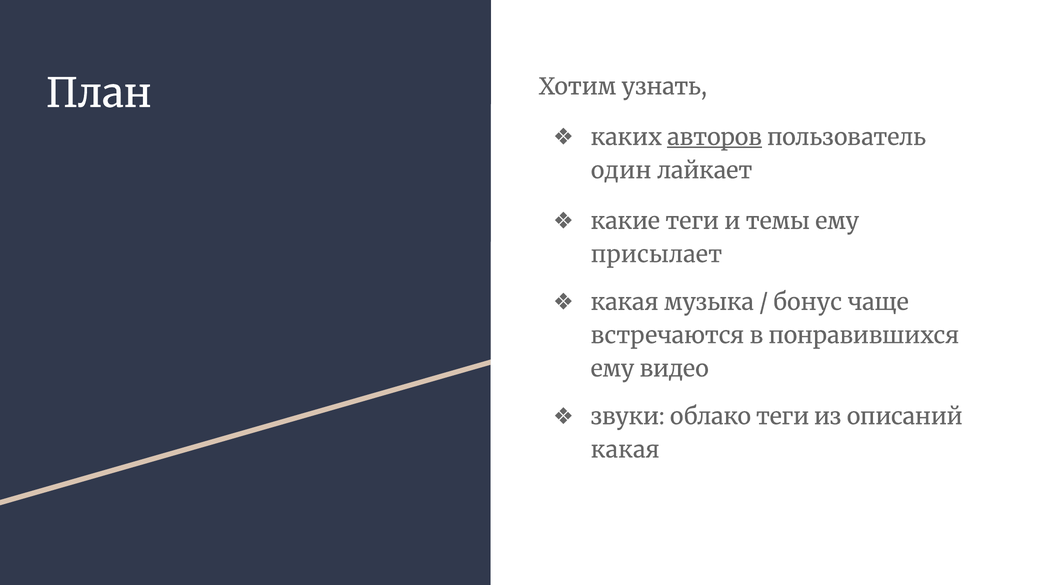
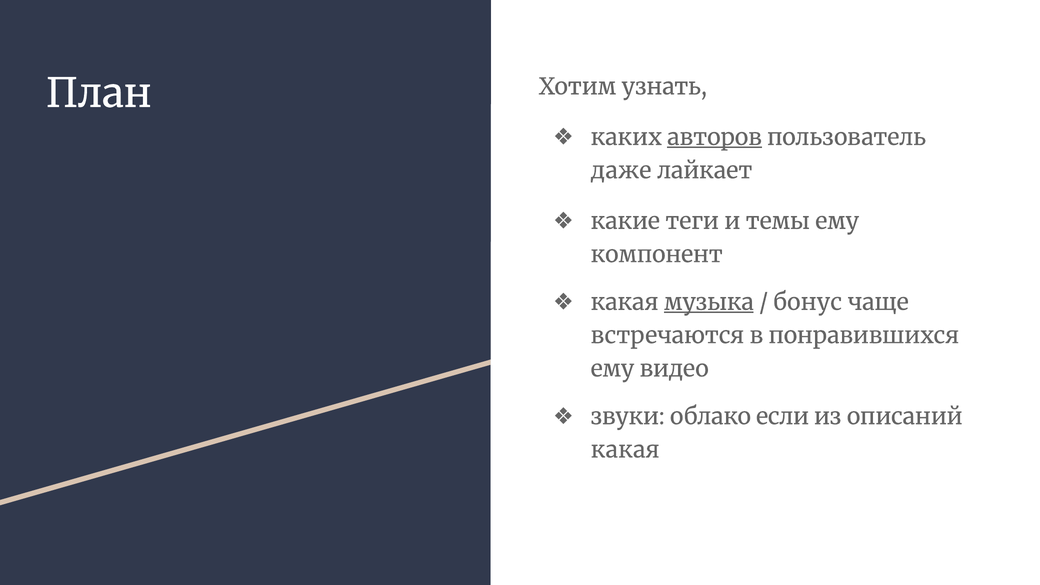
один: один -> даже
присылает: присылает -> компонент
музыка underline: none -> present
облако теги: теги -> если
